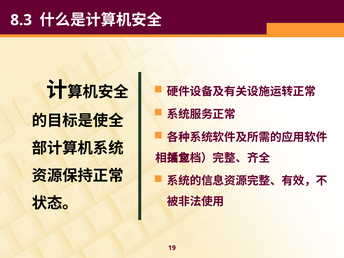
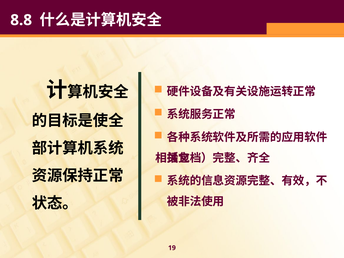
8.3: 8.3 -> 8.8
